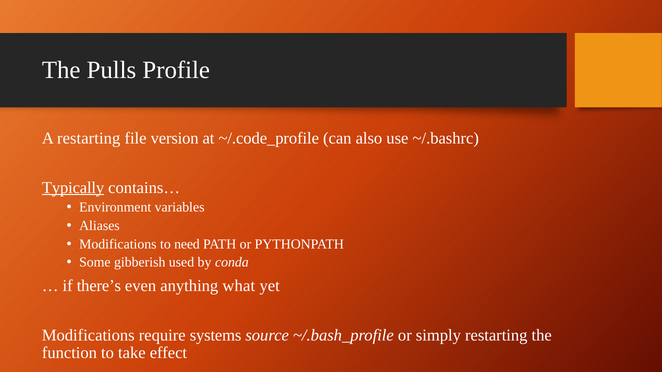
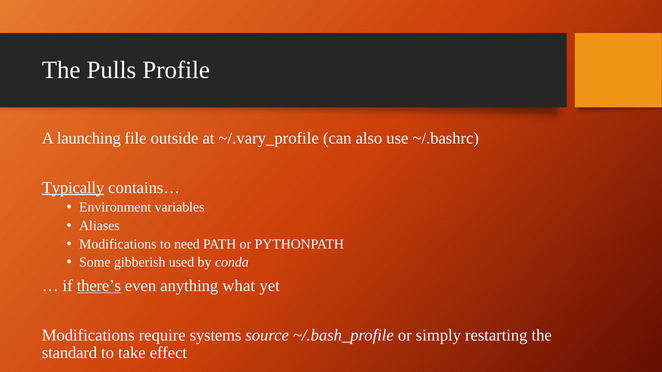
A restarting: restarting -> launching
version: version -> outside
~/.code_profile: ~/.code_profile -> ~/.vary_profile
there’s underline: none -> present
function: function -> standard
